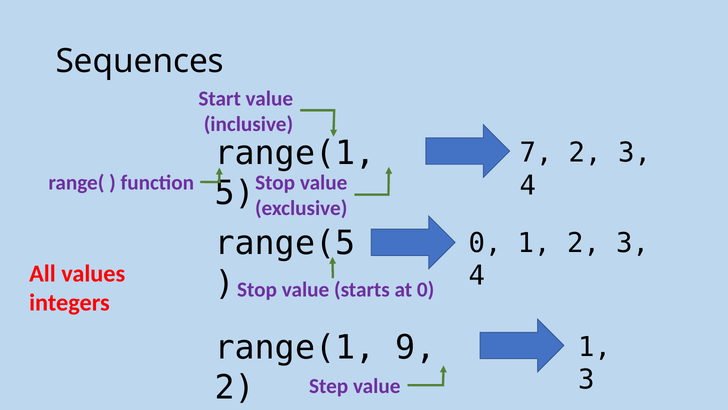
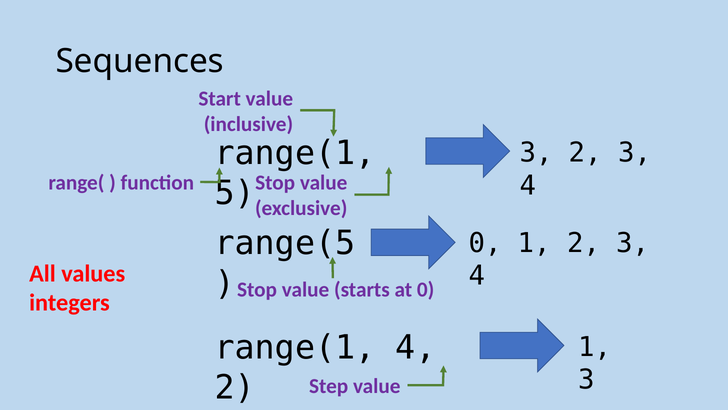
7 at (536, 153): 7 -> 3
range(1 9: 9 -> 4
